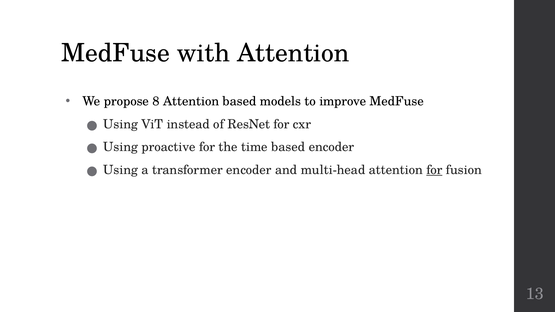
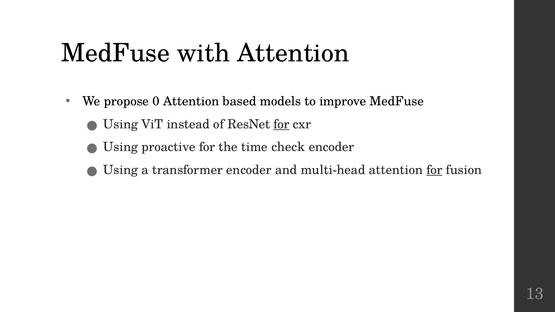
8: 8 -> 0
for at (282, 124) underline: none -> present
time based: based -> check
